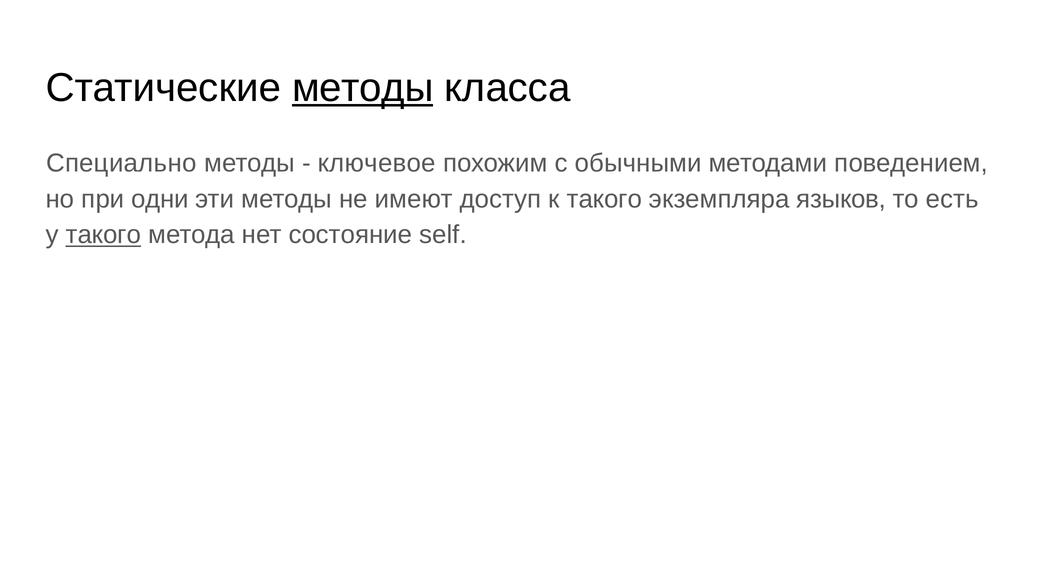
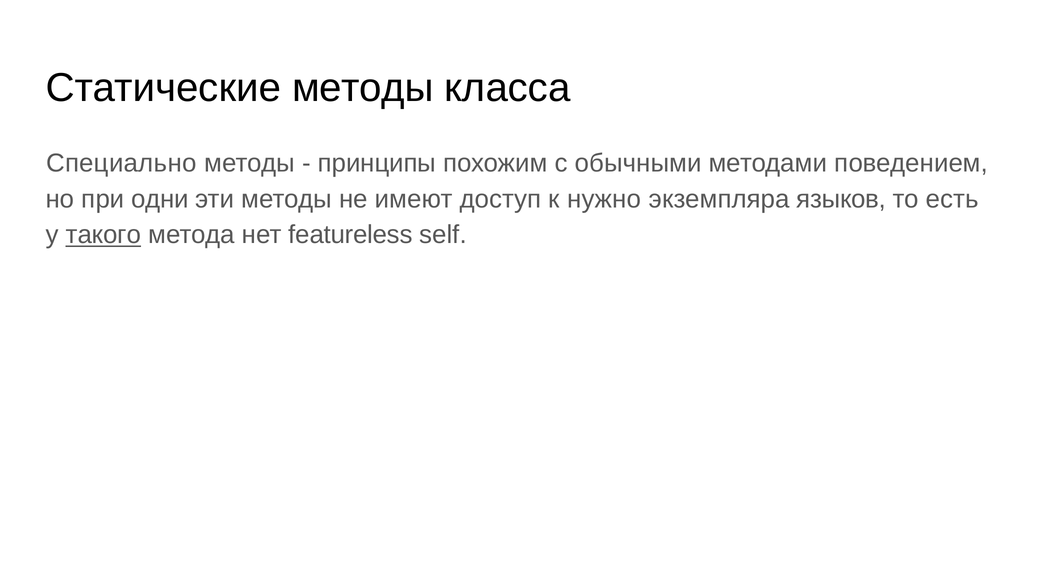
методы at (363, 88) underline: present -> none
ключевое: ключевое -> принципы
к такого: такого -> нужно
состояние: состояние -> featureless
